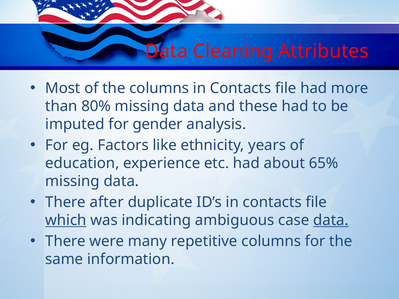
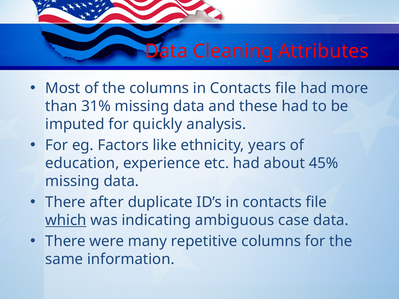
80%: 80% -> 31%
gender: gender -> quickly
65%: 65% -> 45%
data at (331, 220) underline: present -> none
